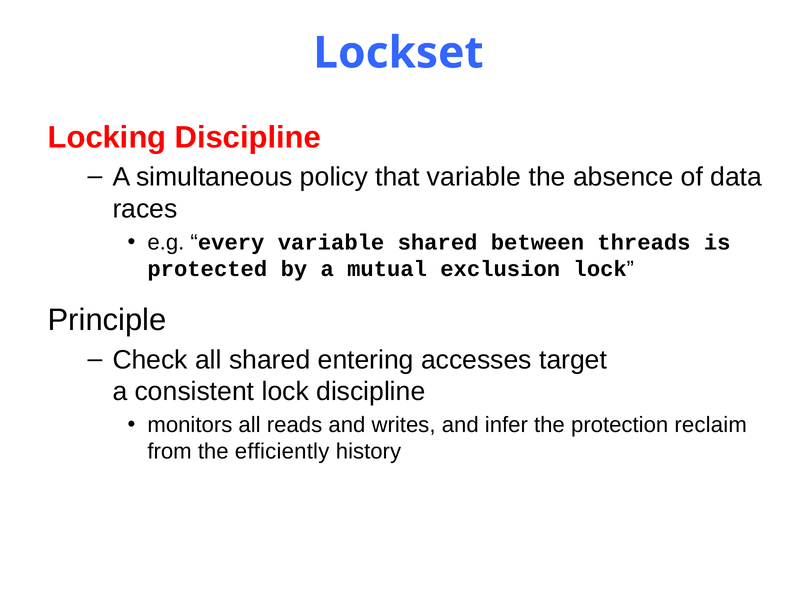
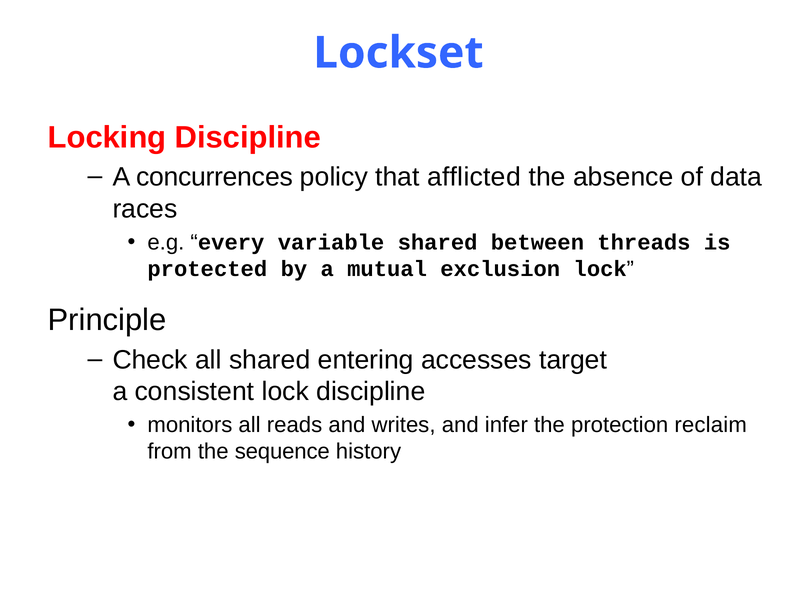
simultaneous: simultaneous -> concurrences
that variable: variable -> afflicted
efficiently: efficiently -> sequence
